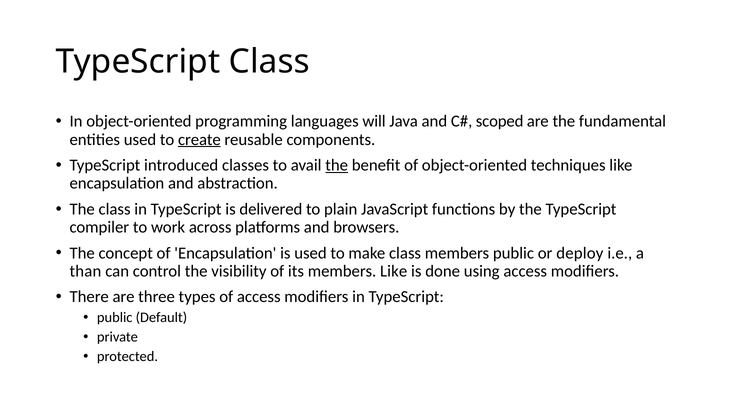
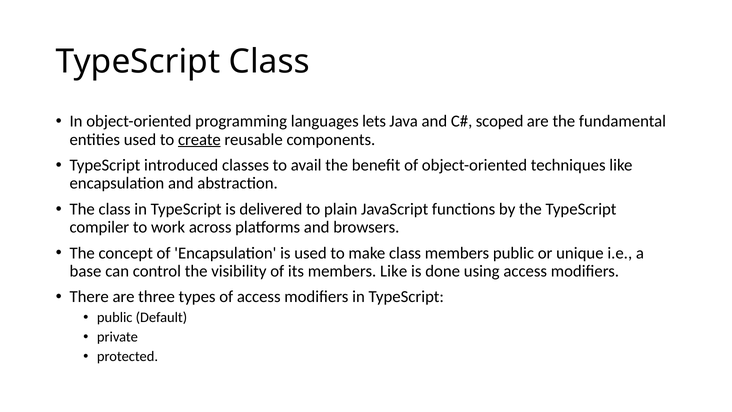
will: will -> lets
the at (337, 165) underline: present -> none
deploy: deploy -> unique
than: than -> base
